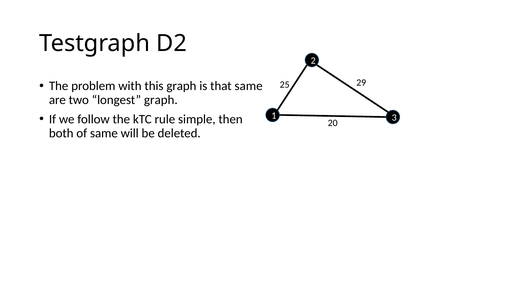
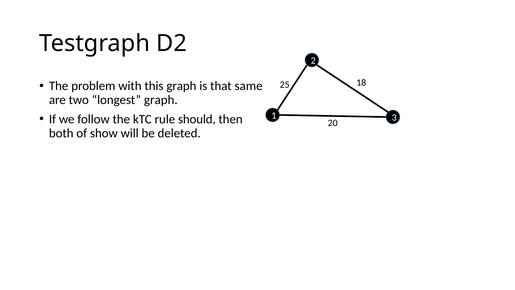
29: 29 -> 18
simple: simple -> should
of same: same -> show
